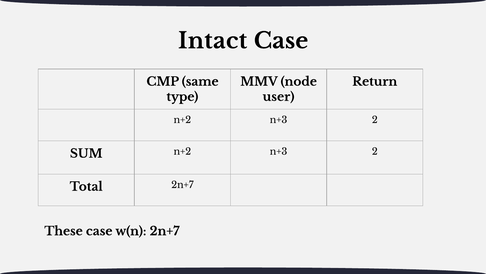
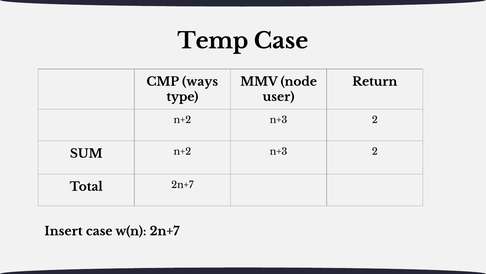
Intact: Intact -> Temp
same: same -> ways
These: These -> Insert
